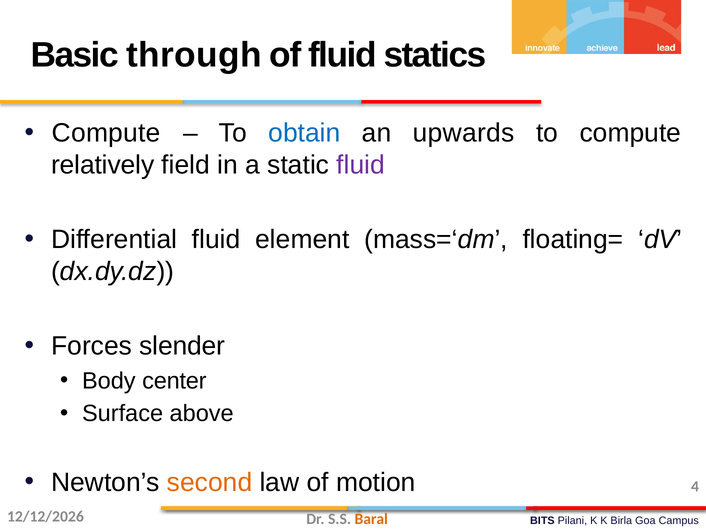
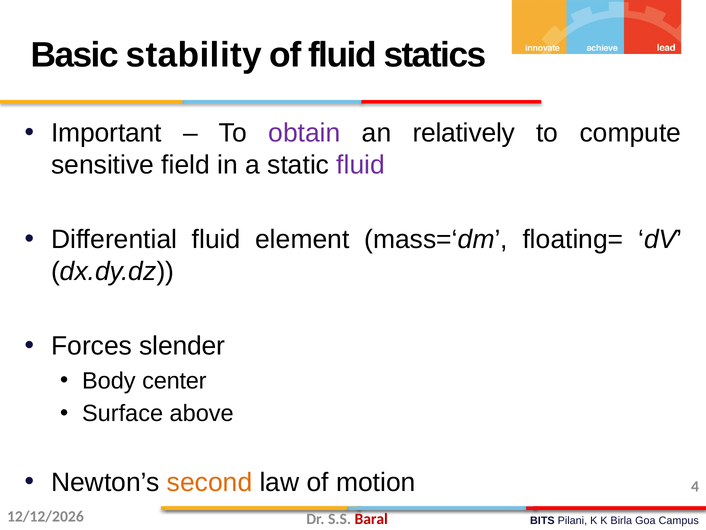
through: through -> stability
Compute at (106, 133): Compute -> Important
obtain colour: blue -> purple
upwards: upwards -> relatively
relatively: relatively -> sensitive
Baral colour: orange -> red
